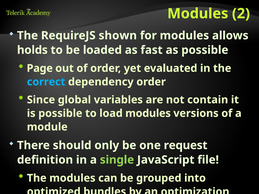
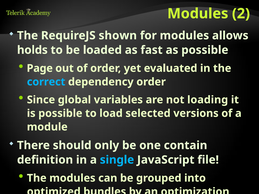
contain: contain -> loading
load modules: modules -> selected
request: request -> contain
single colour: light green -> light blue
